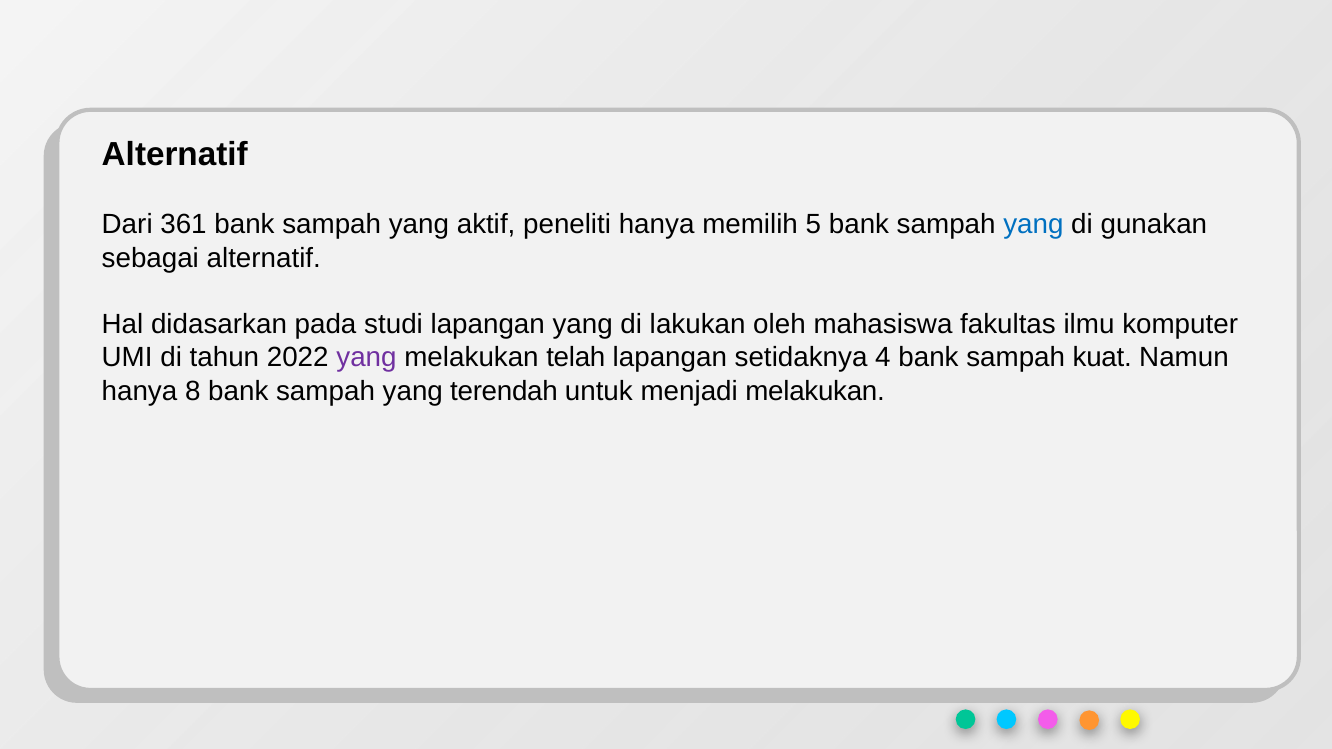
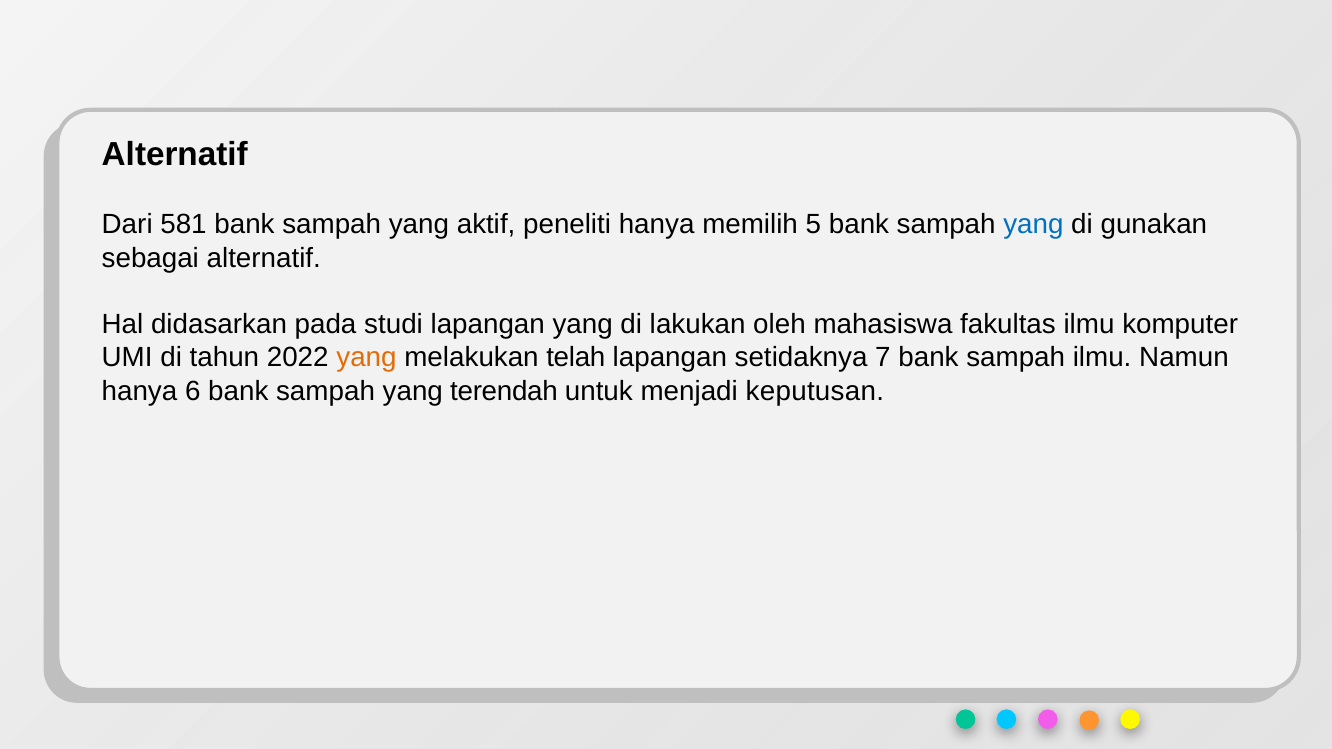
361: 361 -> 581
yang at (367, 358) colour: purple -> orange
4: 4 -> 7
sampah kuat: kuat -> ilmu
8: 8 -> 6
menjadi melakukan: melakukan -> keputusan
